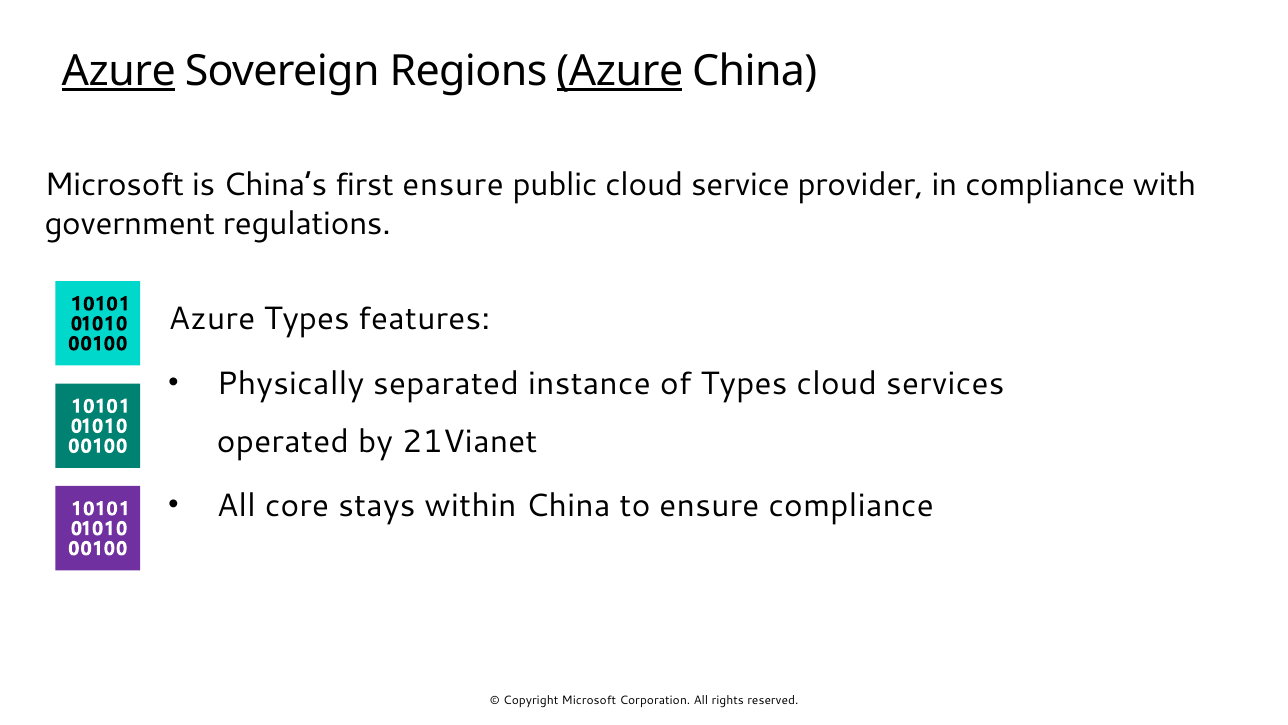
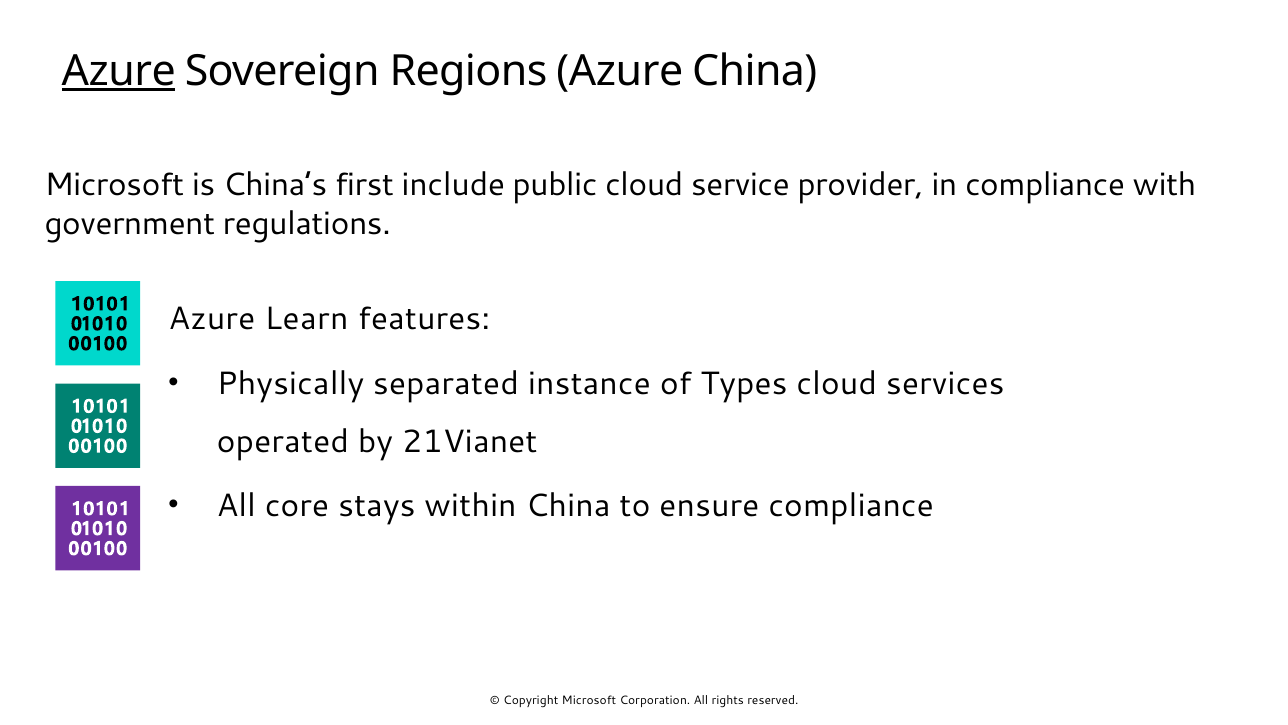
Azure at (620, 71) underline: present -> none
first ensure: ensure -> include
Azure Types: Types -> Learn
